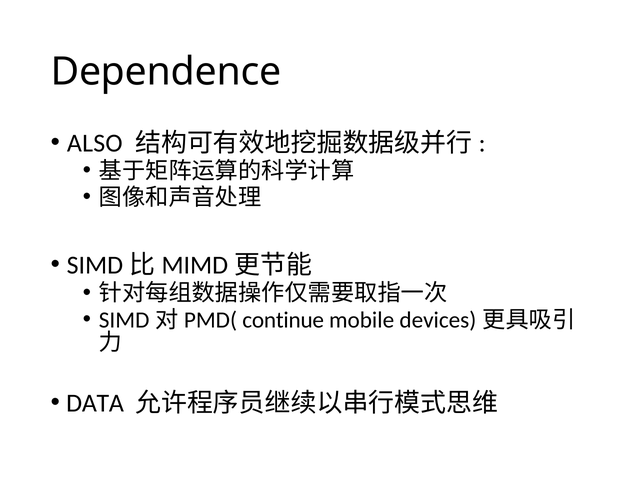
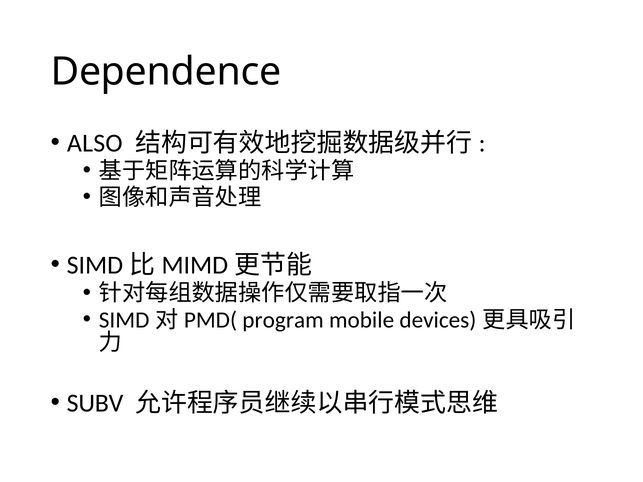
continue: continue -> program
DATA: DATA -> SUBV
